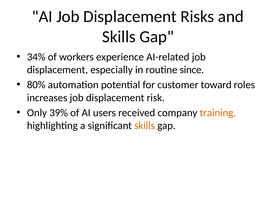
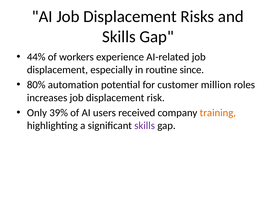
34%: 34% -> 44%
toward: toward -> million
skills at (145, 126) colour: orange -> purple
